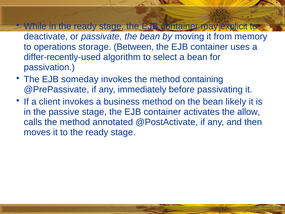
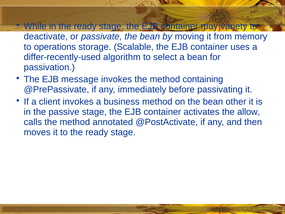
explicit: explicit -> variety
Between: Between -> Scalable
someday: someday -> message
likely: likely -> other
